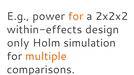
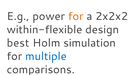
within-effects: within-effects -> within-flexible
only: only -> best
multiple colour: orange -> blue
